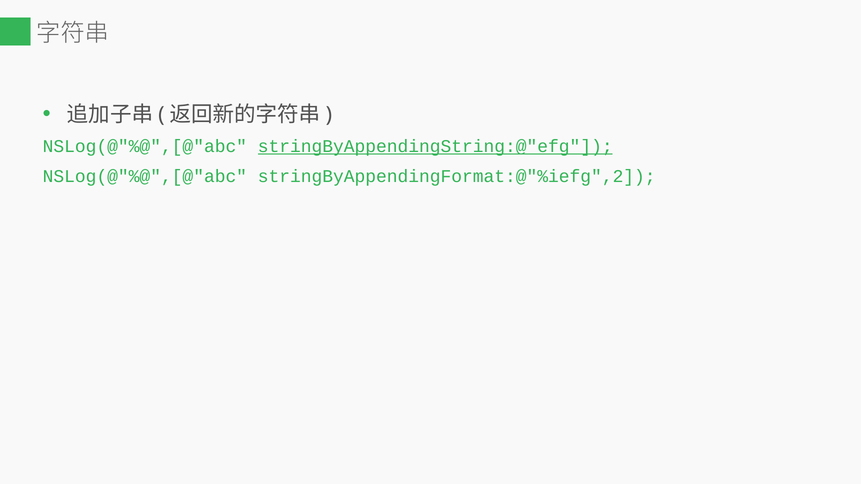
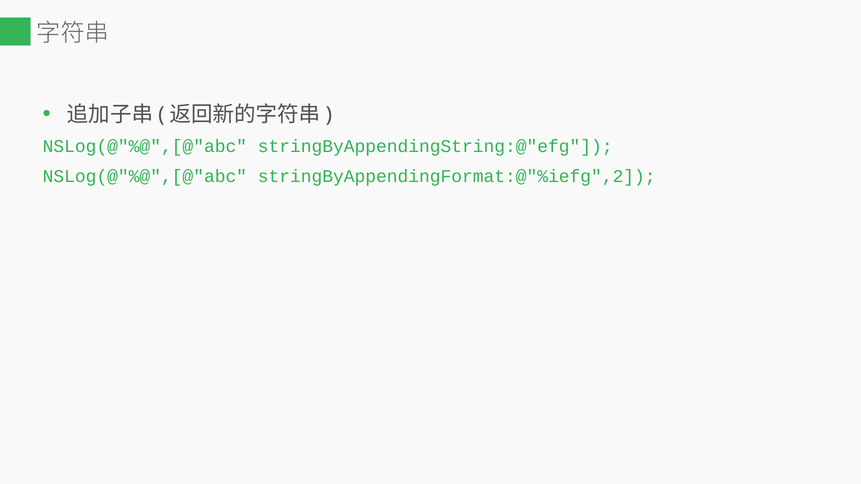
stringByAppendingString:@"efg underline: present -> none
